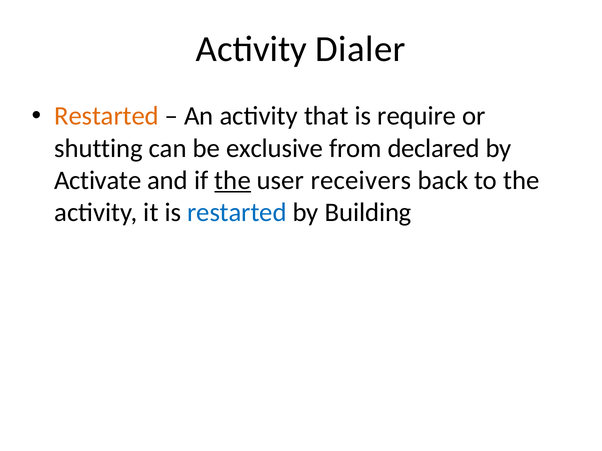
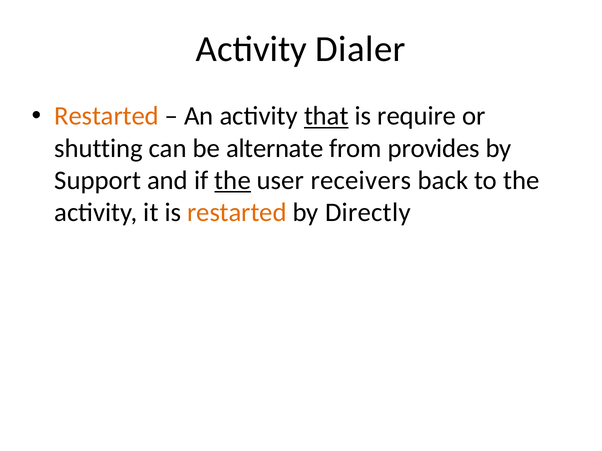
that underline: none -> present
exclusive: exclusive -> alternate
declared: declared -> provides
Activate: Activate -> Support
restarted at (237, 213) colour: blue -> orange
Building: Building -> Directly
